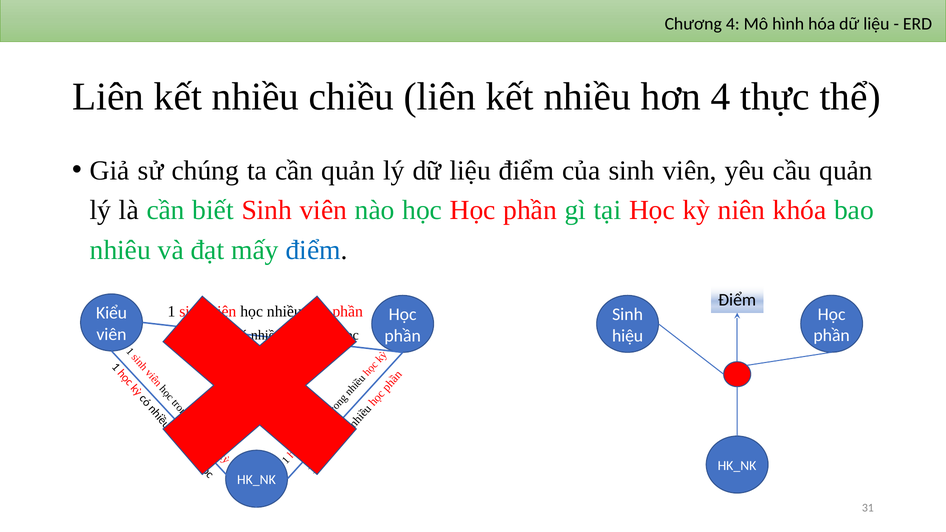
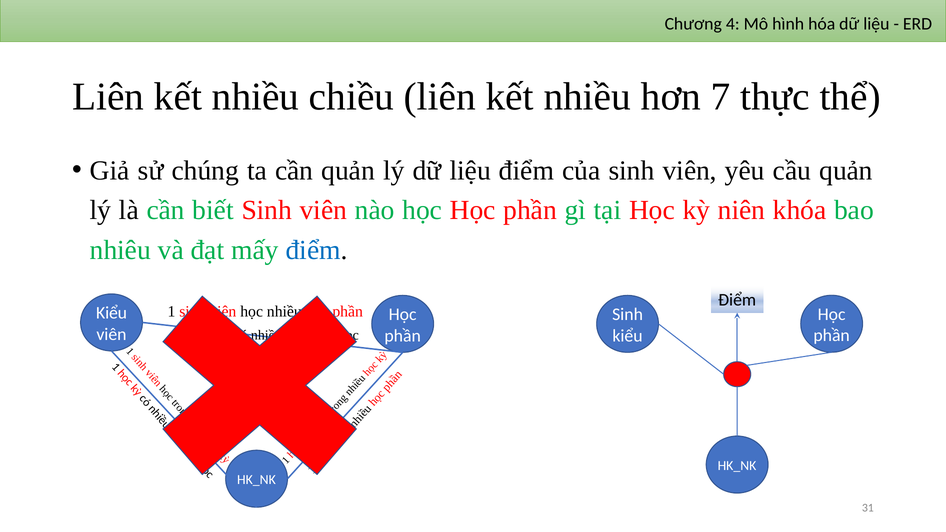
hơn 4: 4 -> 7
hiệu at (628, 336): hiệu -> kiểu
